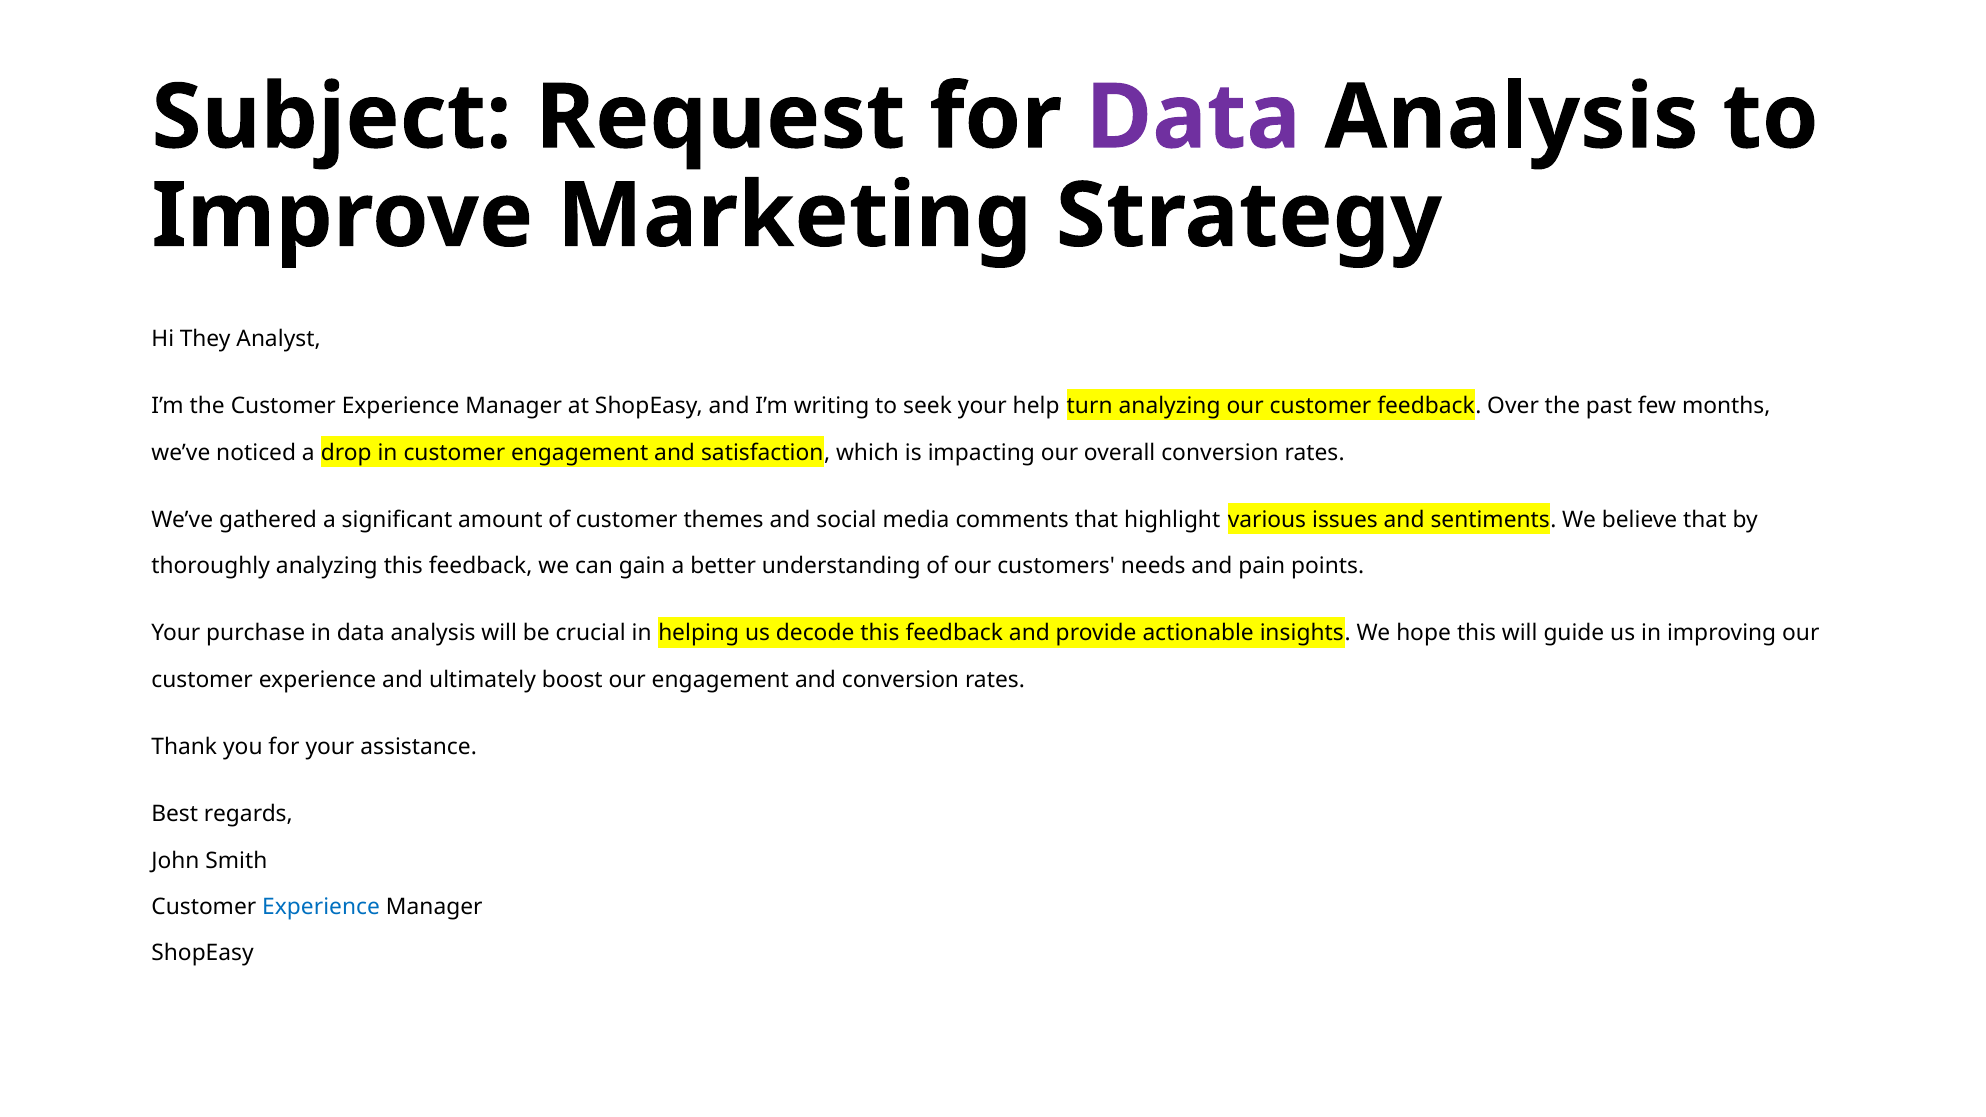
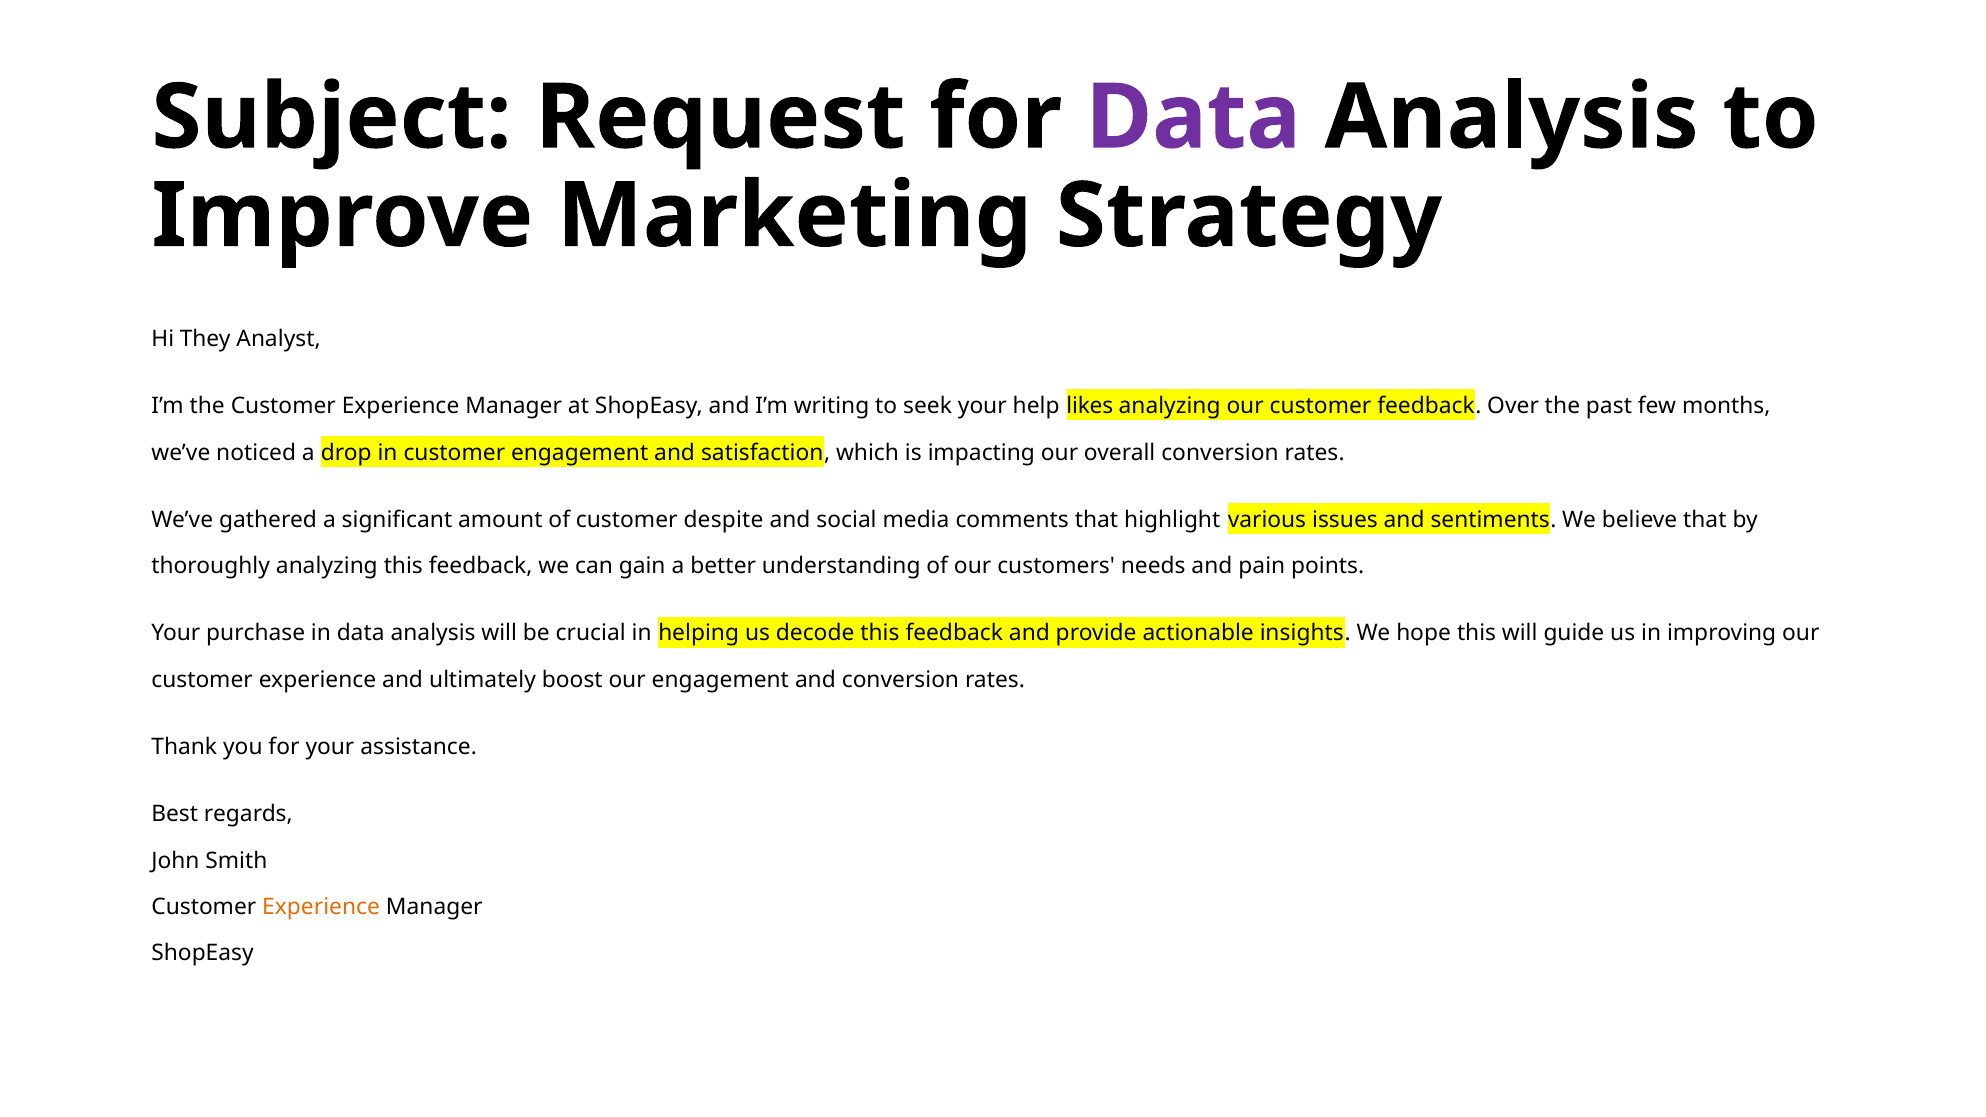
turn: turn -> likes
themes: themes -> despite
Experience at (321, 907) colour: blue -> orange
